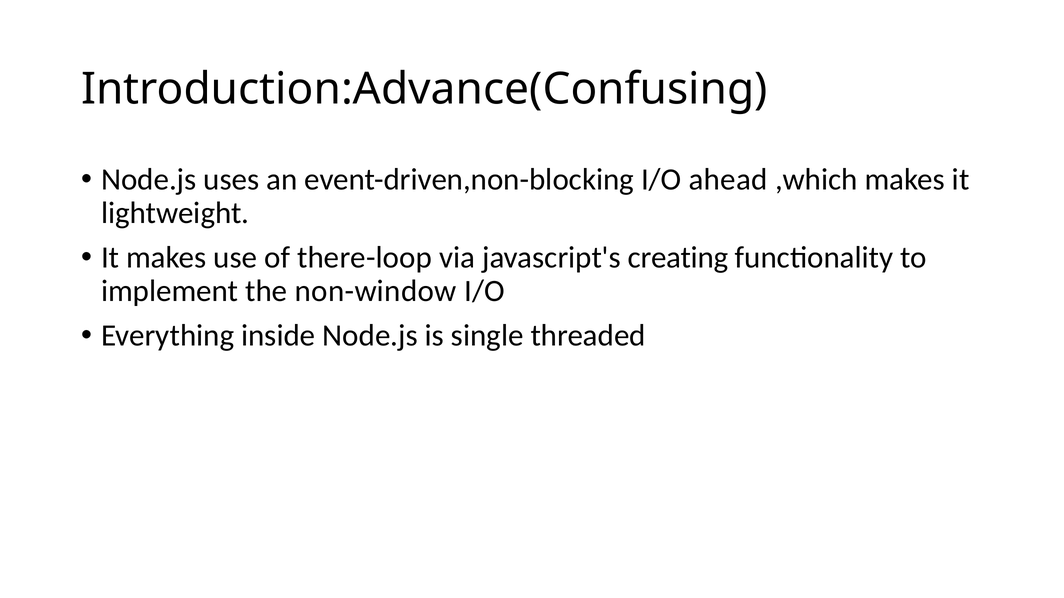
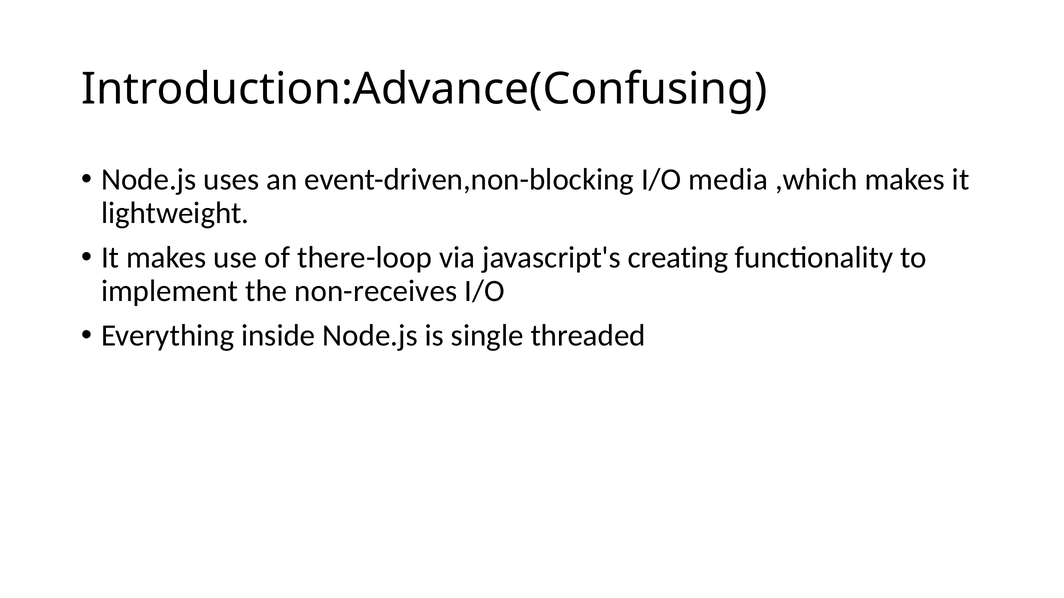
ahead: ahead -> media
non-window: non-window -> non-receives
